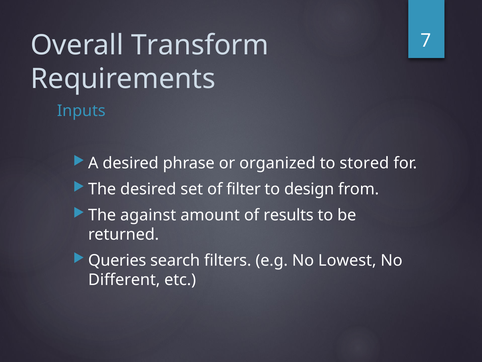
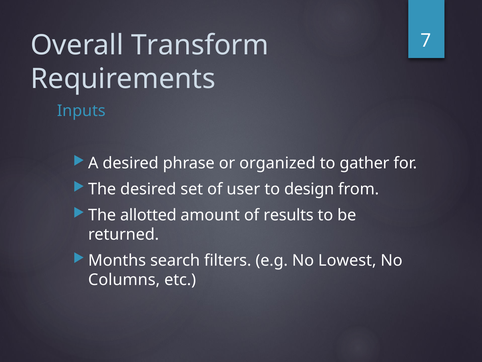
stored: stored -> gather
filter: filter -> user
against: against -> allotted
Queries: Queries -> Months
Different: Different -> Columns
